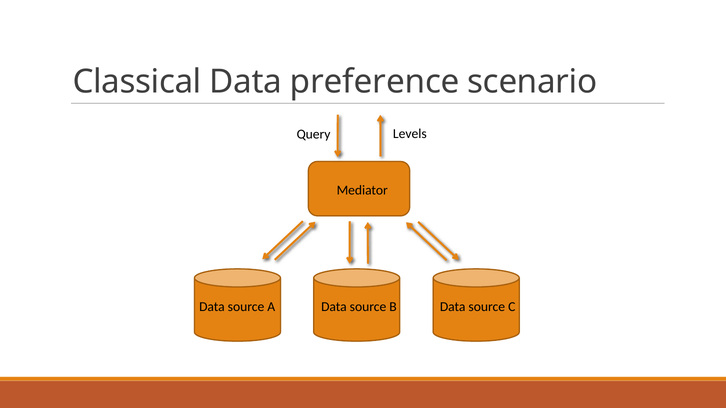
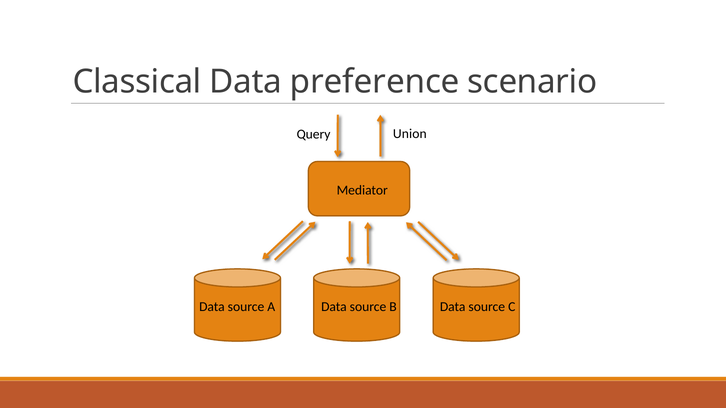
Levels: Levels -> Union
